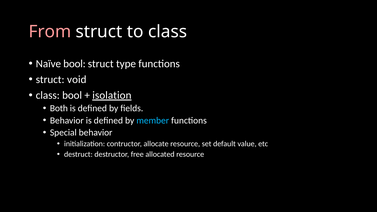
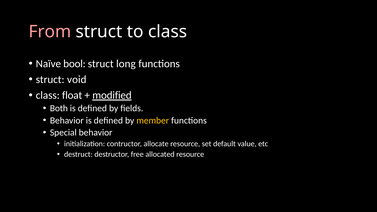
type: type -> long
class bool: bool -> float
isolation: isolation -> modified
member colour: light blue -> yellow
